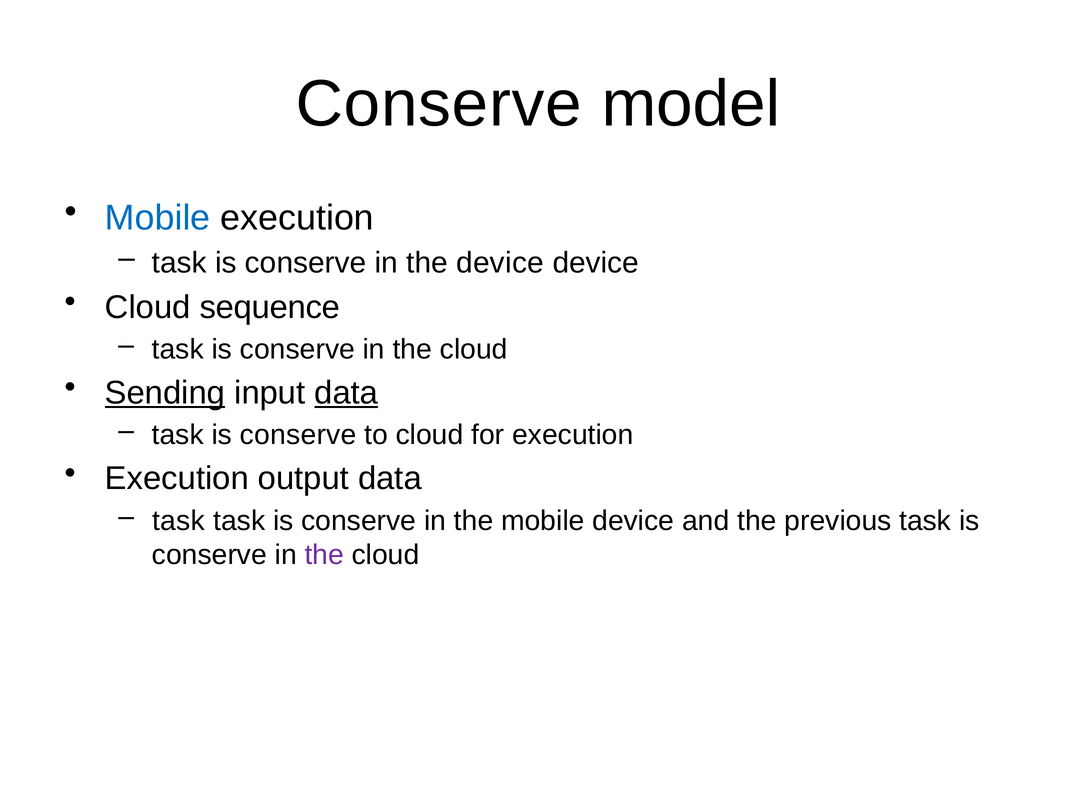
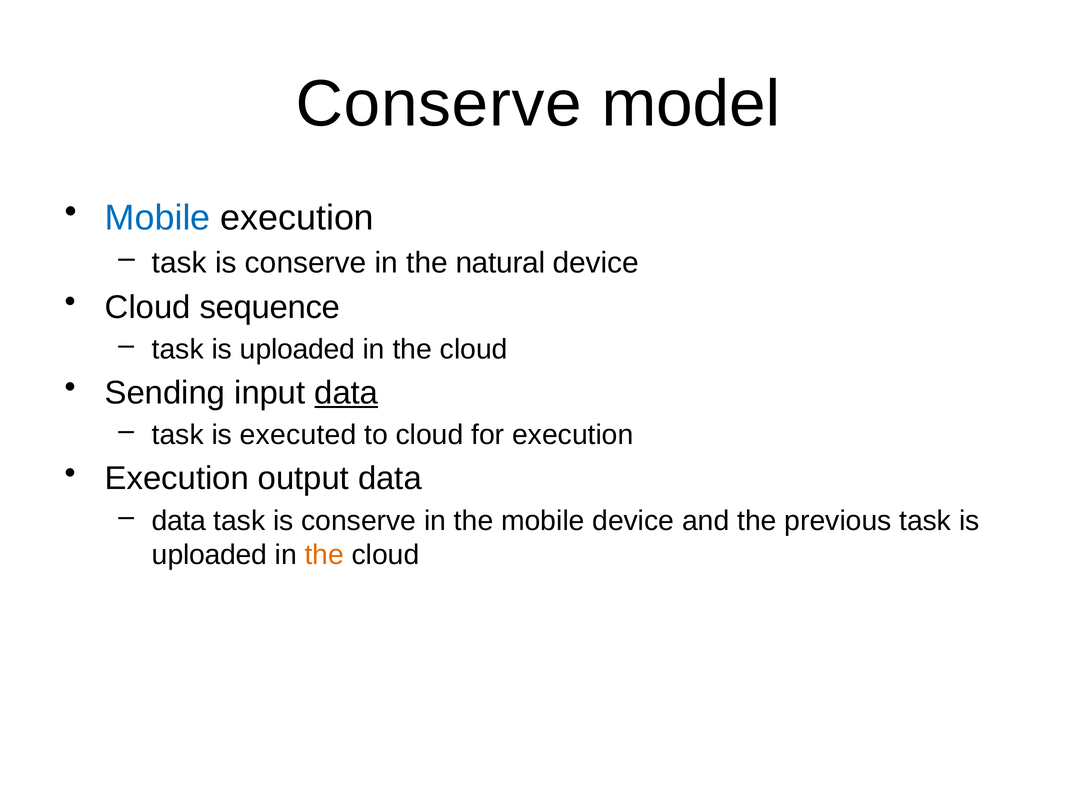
the device: device -> natural
conserve at (297, 349): conserve -> uploaded
Sending underline: present -> none
conserve at (298, 435): conserve -> executed
task at (179, 521): task -> data
conserve at (209, 555): conserve -> uploaded
the at (324, 555) colour: purple -> orange
